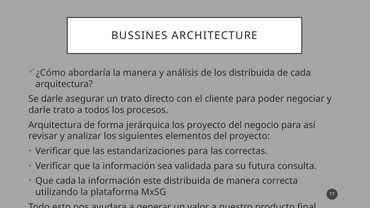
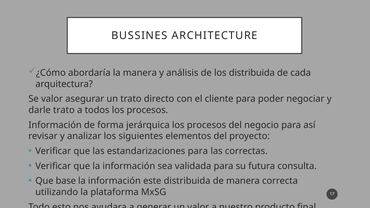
Se darle: darle -> valor
Arquitectura at (55, 125): Arquitectura -> Información
jerárquica los proyecto: proyecto -> procesos
Que cada: cada -> base
